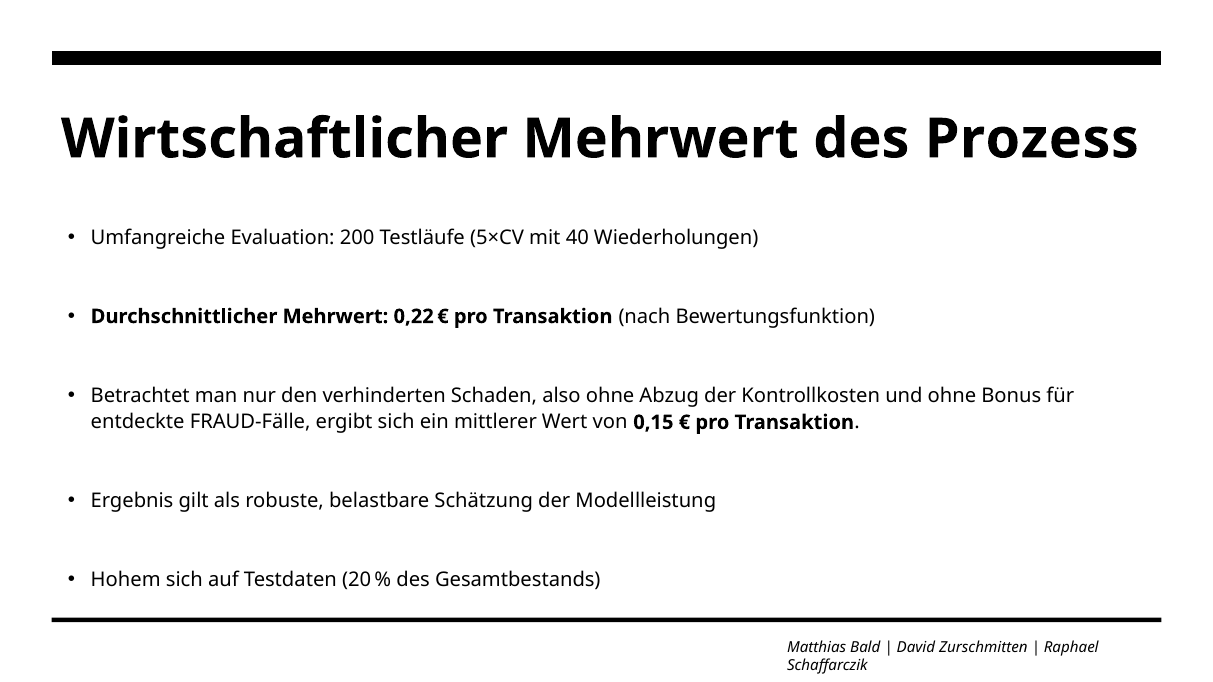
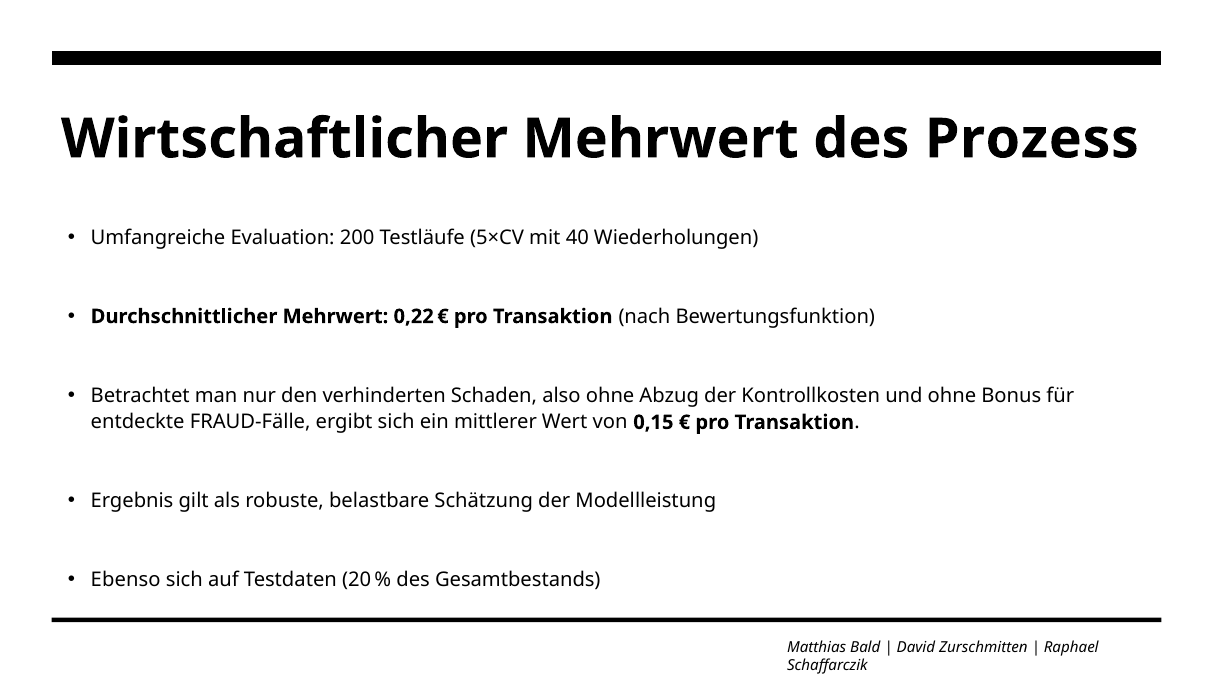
Hohem: Hohem -> Ebenso
